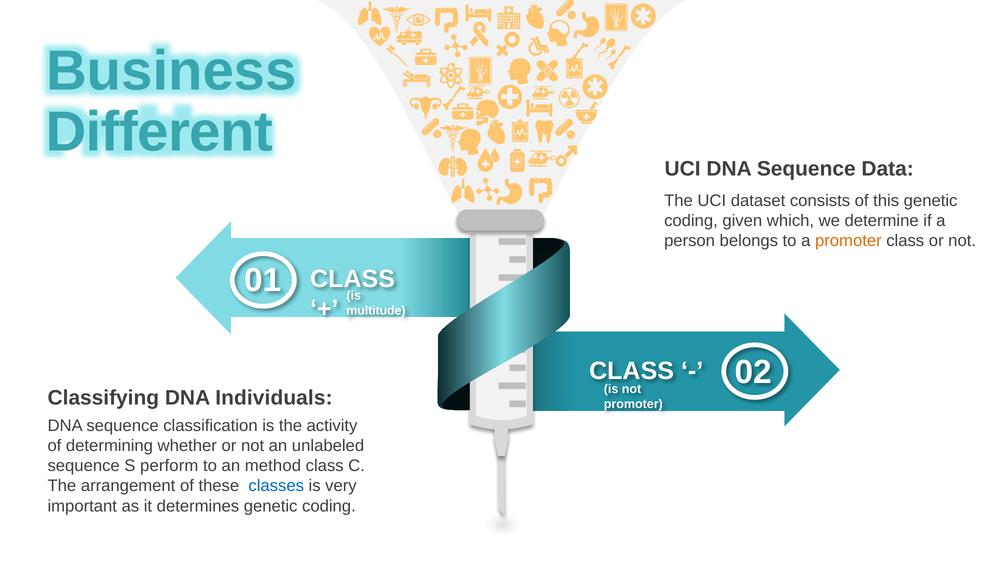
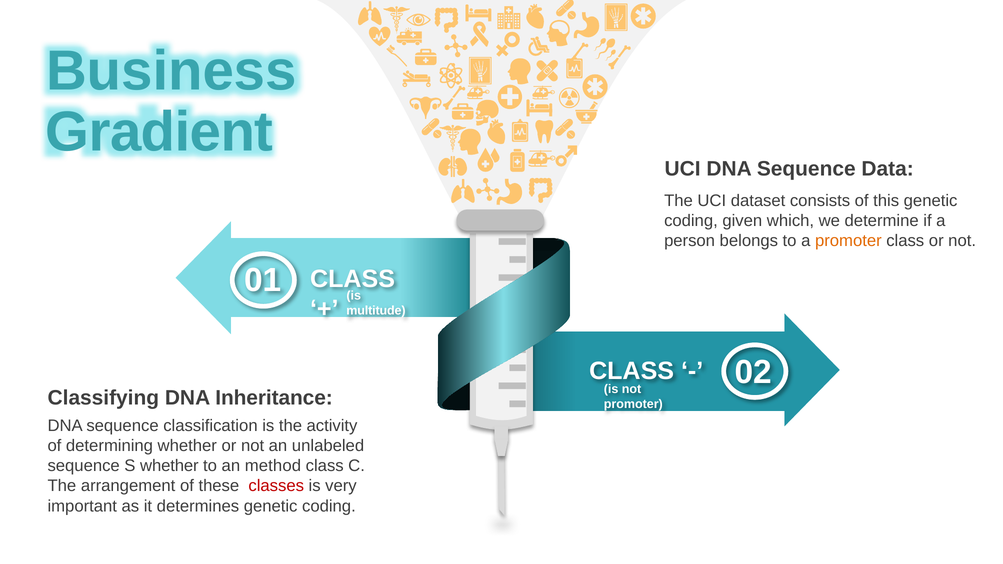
Different: Different -> Gradient
Individuals: Individuals -> Inheritance
S perform: perform -> whether
classes colour: blue -> red
